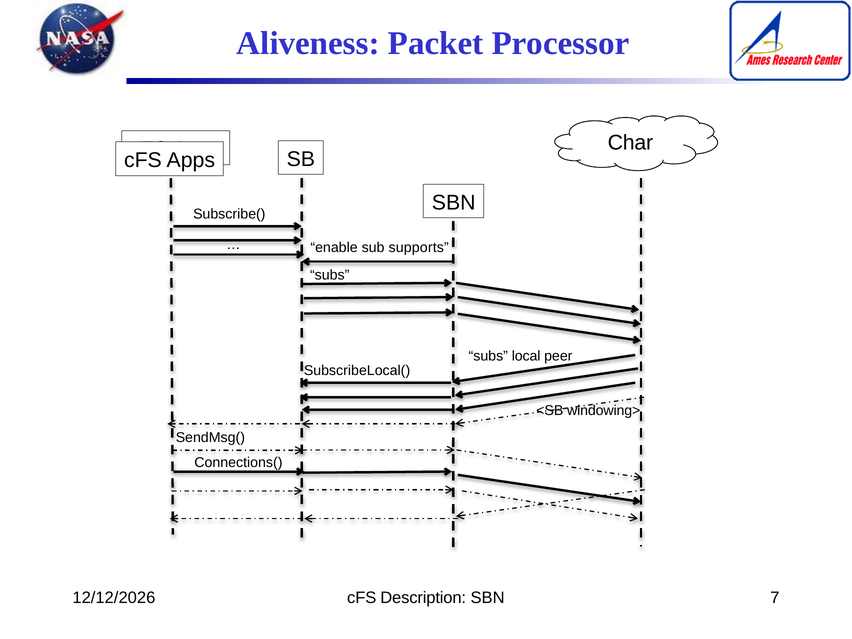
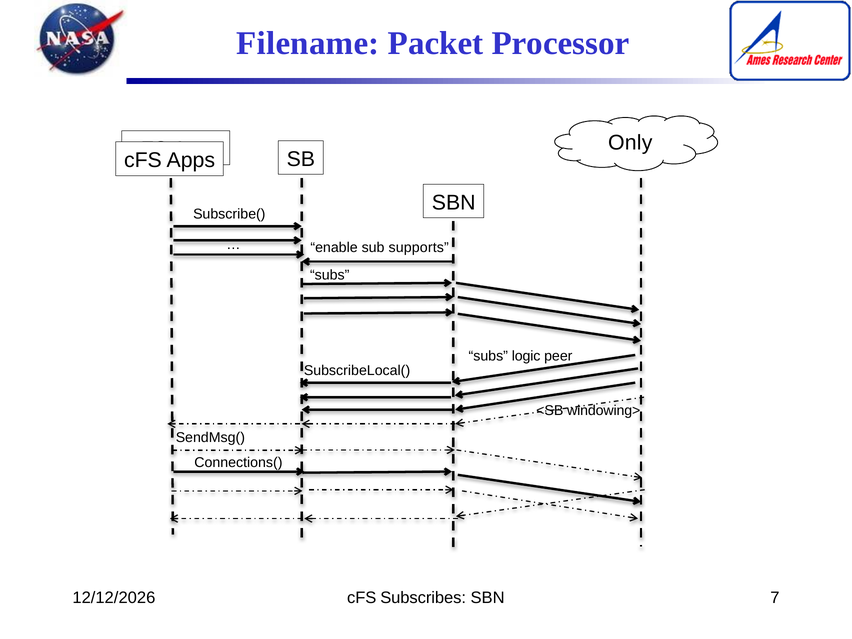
Aliveness: Aliveness -> Filename
Char: Char -> Only
local: local -> logic
Description: Description -> Subscribes
